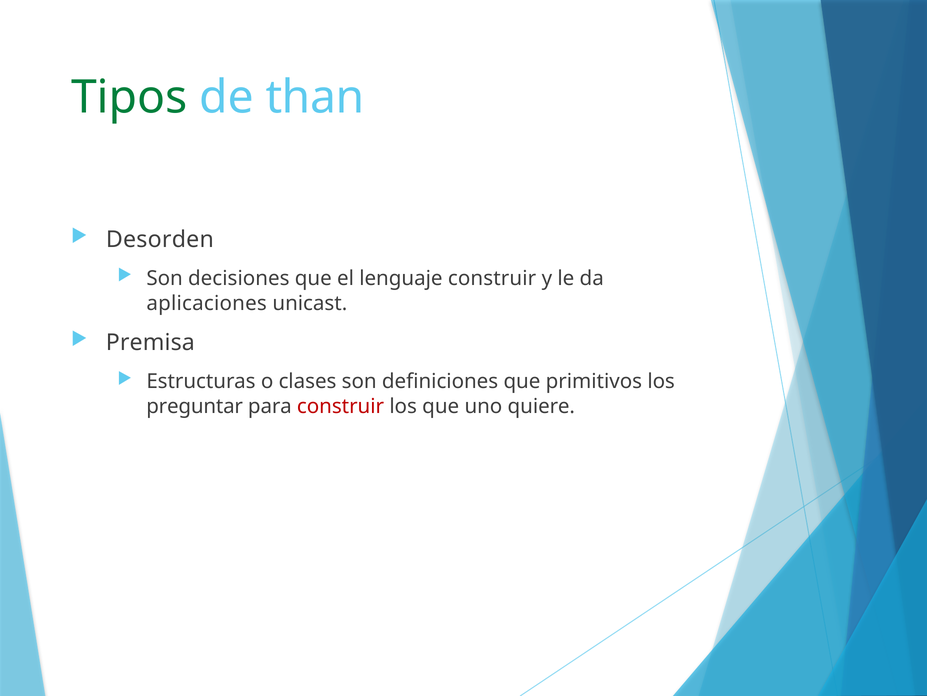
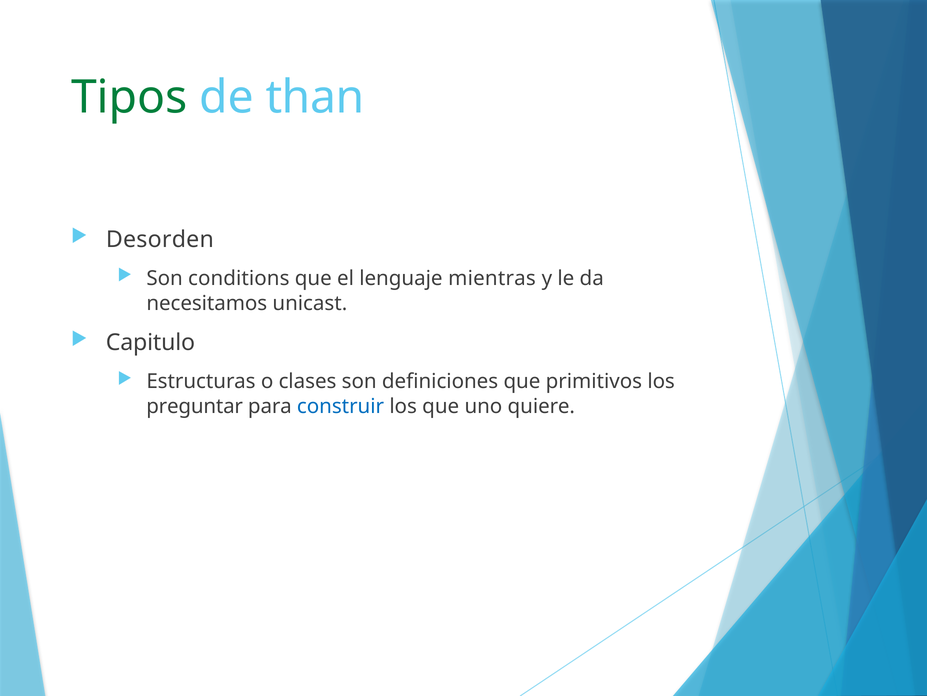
decisiones: decisiones -> conditions
lenguaje construir: construir -> mientras
aplicaciones: aplicaciones -> necesitamos
Premisa: Premisa -> Capitulo
construir at (341, 406) colour: red -> blue
